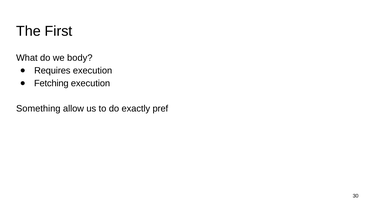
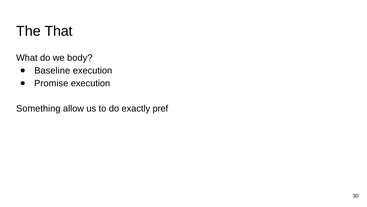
First: First -> That
Requires: Requires -> Baseline
Fetching: Fetching -> Promise
